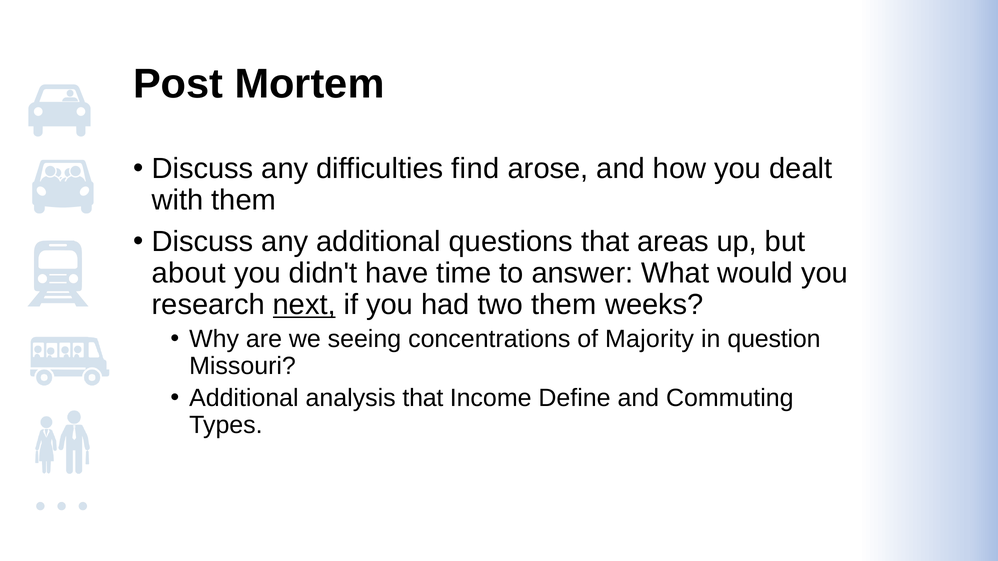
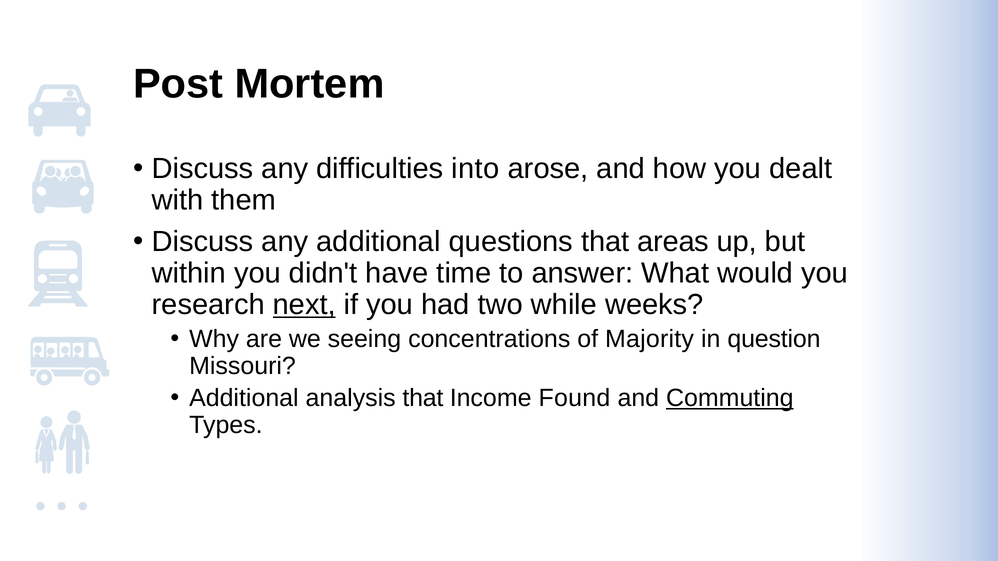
find: find -> into
about: about -> within
two them: them -> while
Define: Define -> Found
Commuting underline: none -> present
